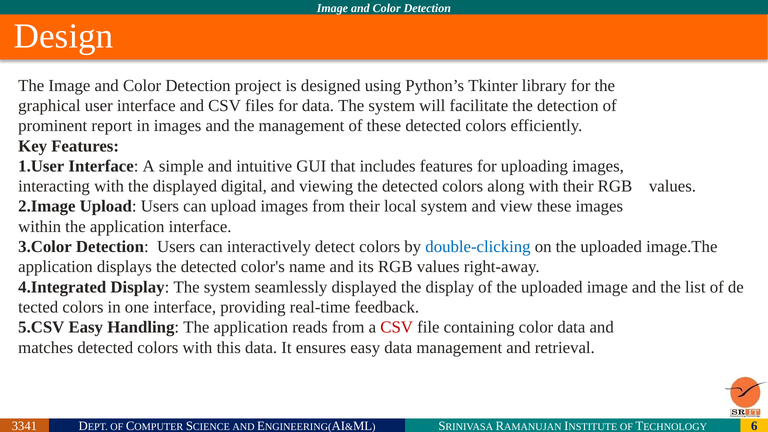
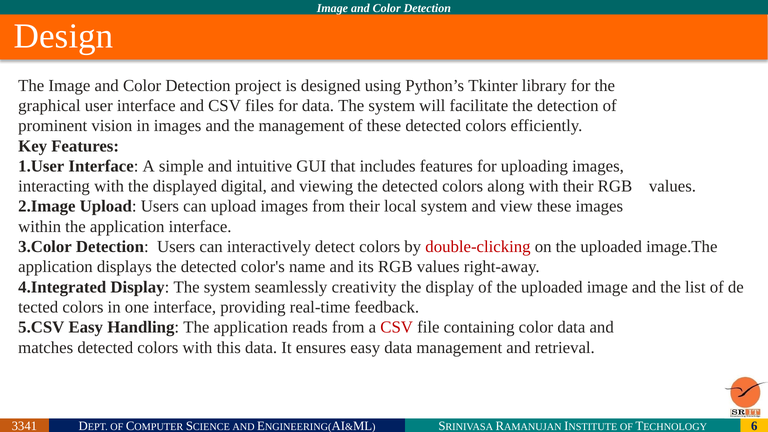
report: report -> vision
double-clicking colour: blue -> red
seamlessly displayed: displayed -> creativity
